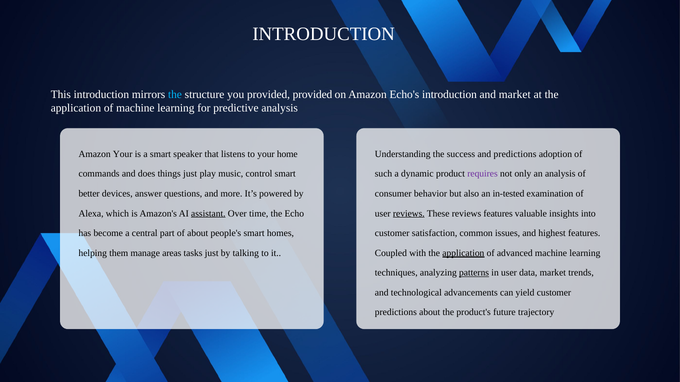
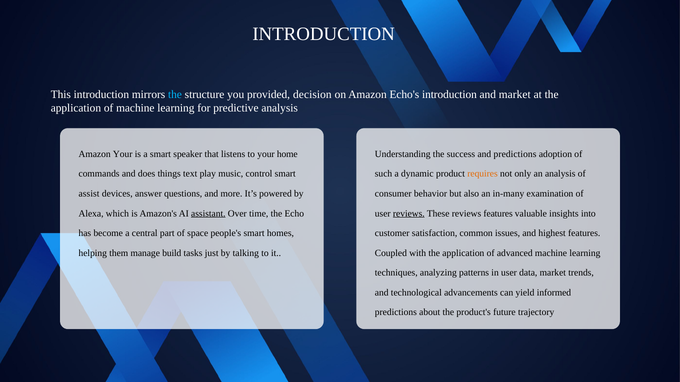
provided provided: provided -> decision
things just: just -> text
requires colour: purple -> orange
better: better -> assist
in-tested: in-tested -> in-many
of about: about -> space
areas: areas -> build
application at (463, 253) underline: present -> none
patterns underline: present -> none
yield customer: customer -> informed
